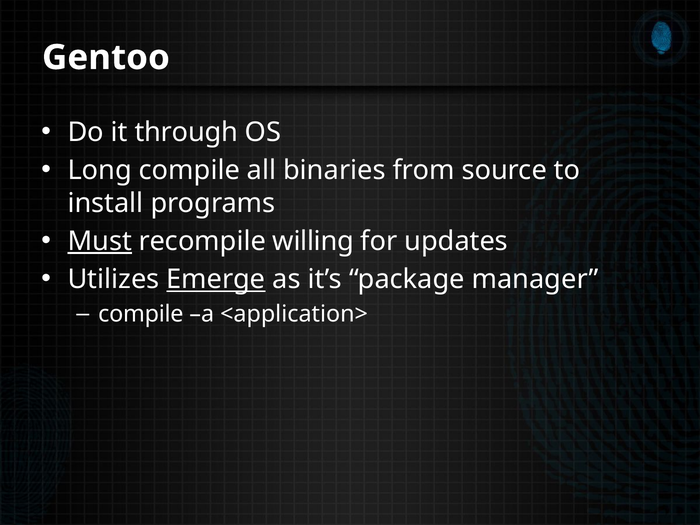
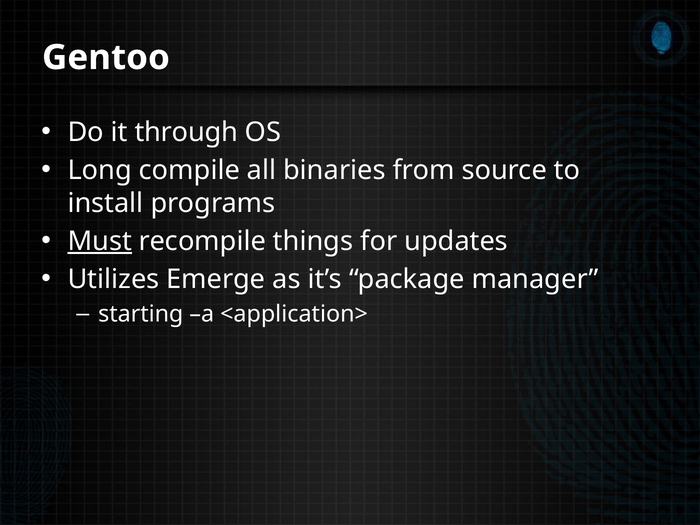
willing: willing -> things
Emerge underline: present -> none
compile at (141, 314): compile -> starting
